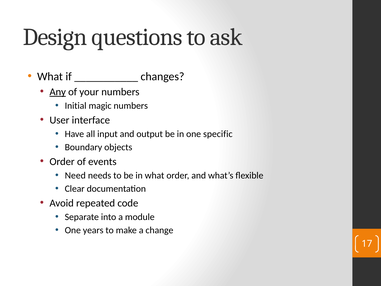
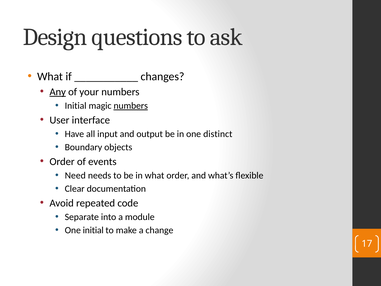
numbers at (131, 106) underline: none -> present
specific: specific -> distinct
One years: years -> initial
